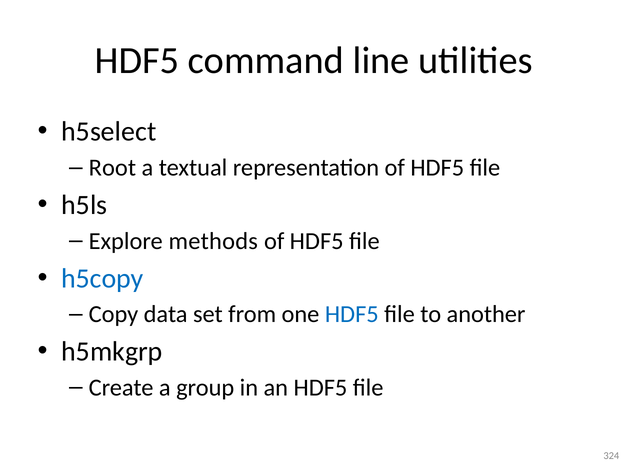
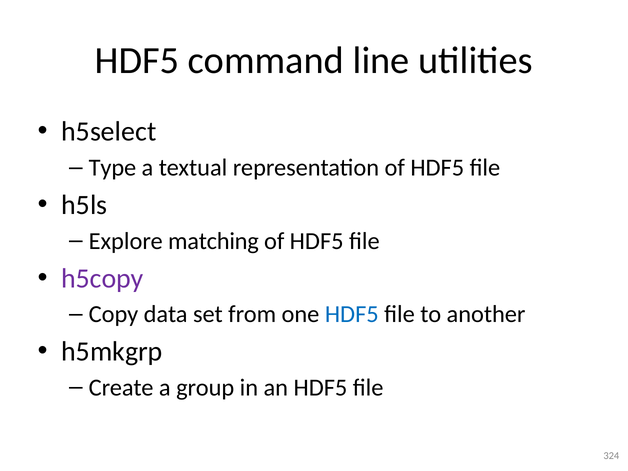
Root: Root -> Type
methods: methods -> matching
h5copy colour: blue -> purple
